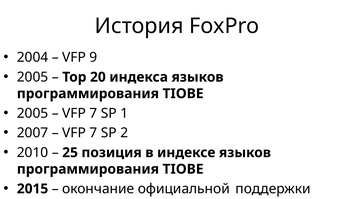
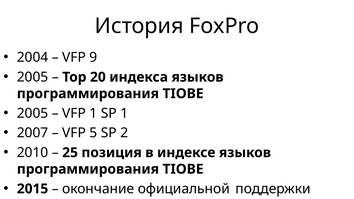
7 at (93, 113): 7 -> 1
7 at (93, 133): 7 -> 5
